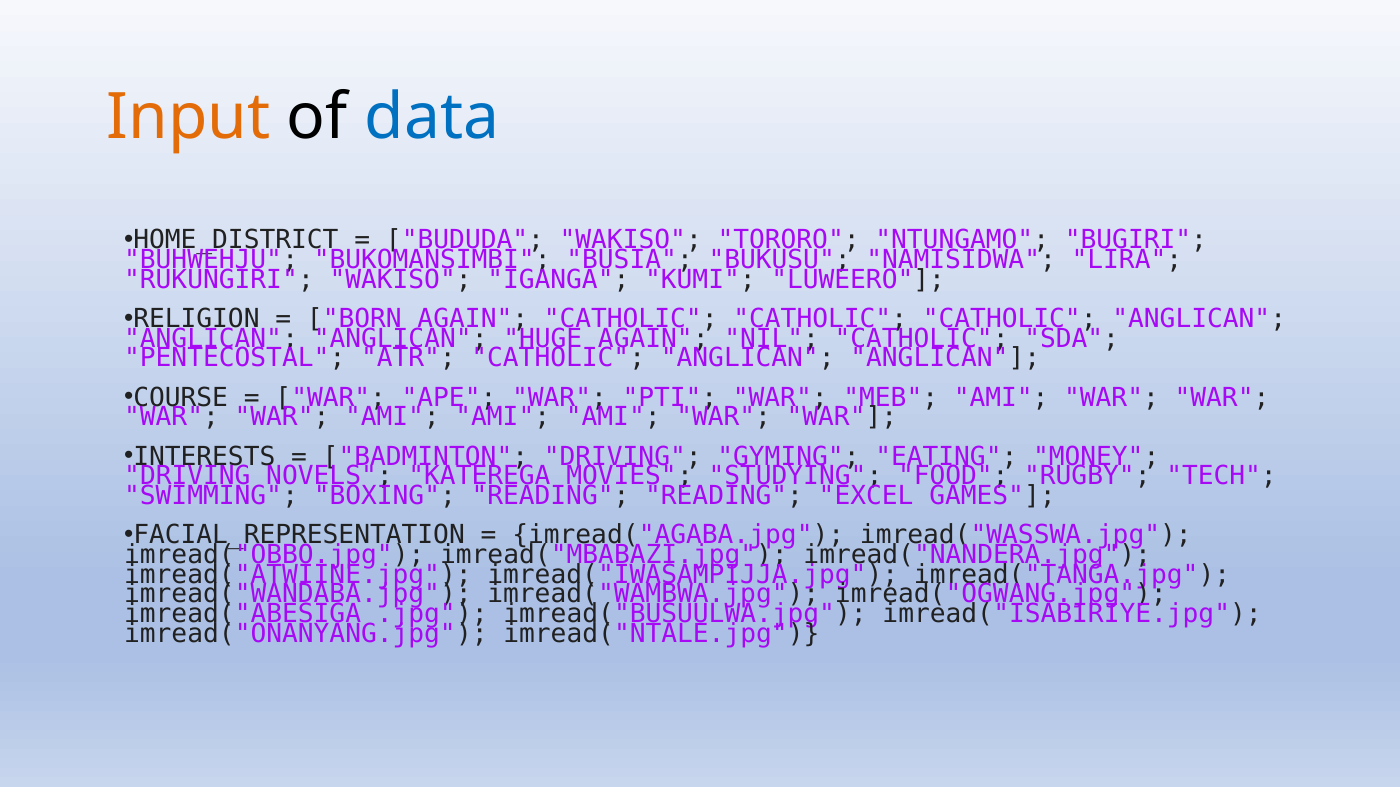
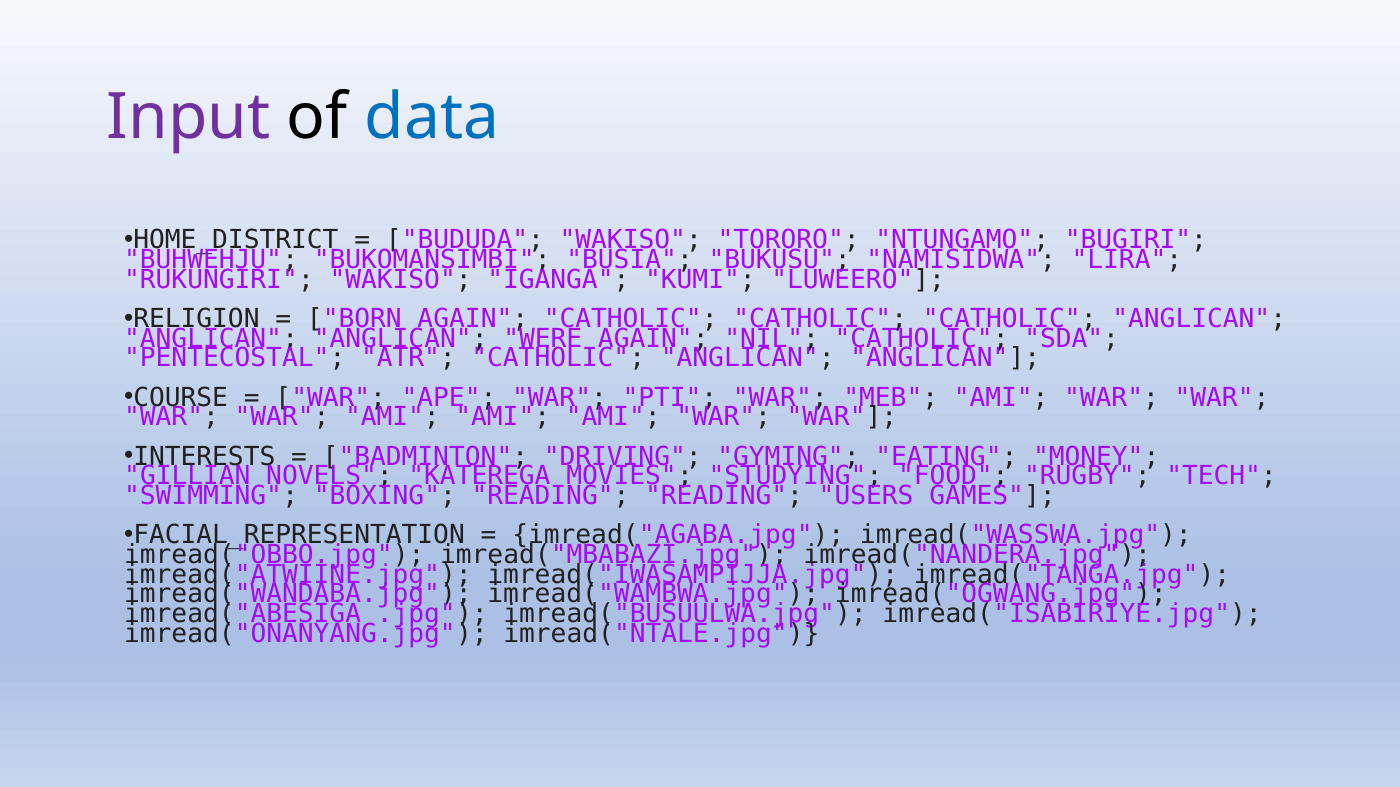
Input colour: orange -> purple
HUGE: HUGE -> WERE
DRIVING at (187, 476): DRIVING -> GILLIAN
EXCEL: EXCEL -> USERS
